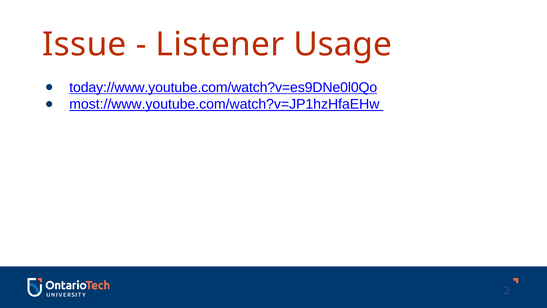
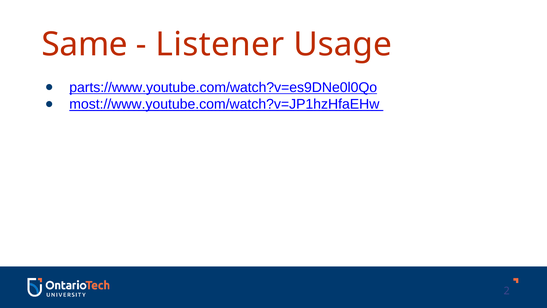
Issue: Issue -> Same
today://www.youtube.com/watch?v=es9DNe0l0Qo: today://www.youtube.com/watch?v=es9DNe0l0Qo -> parts://www.youtube.com/watch?v=es9DNe0l0Qo
